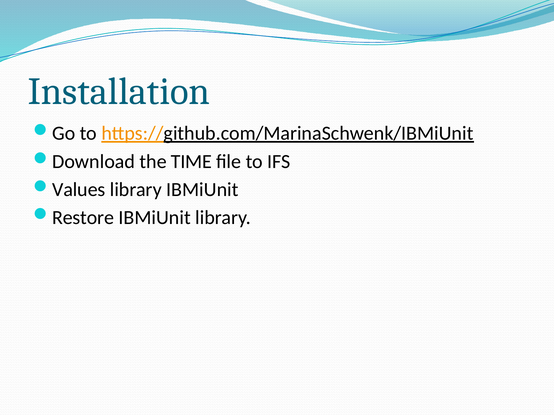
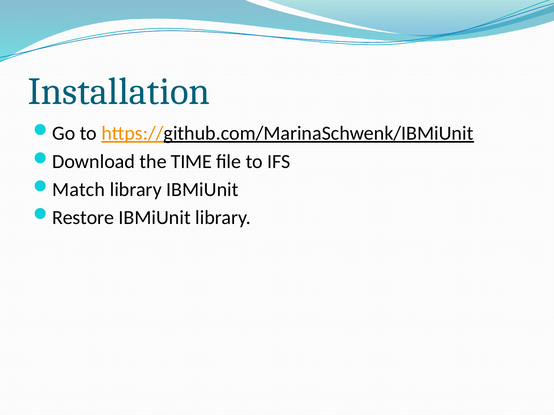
Values: Values -> Match
